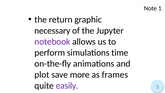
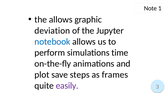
the return: return -> allows
necessary: necessary -> deviation
notebook colour: purple -> blue
more: more -> steps
